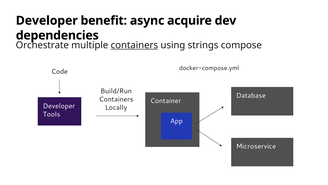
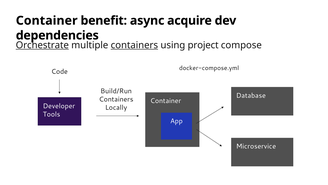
Developer at (47, 21): Developer -> Container
Orchestrate underline: none -> present
strings: strings -> project
